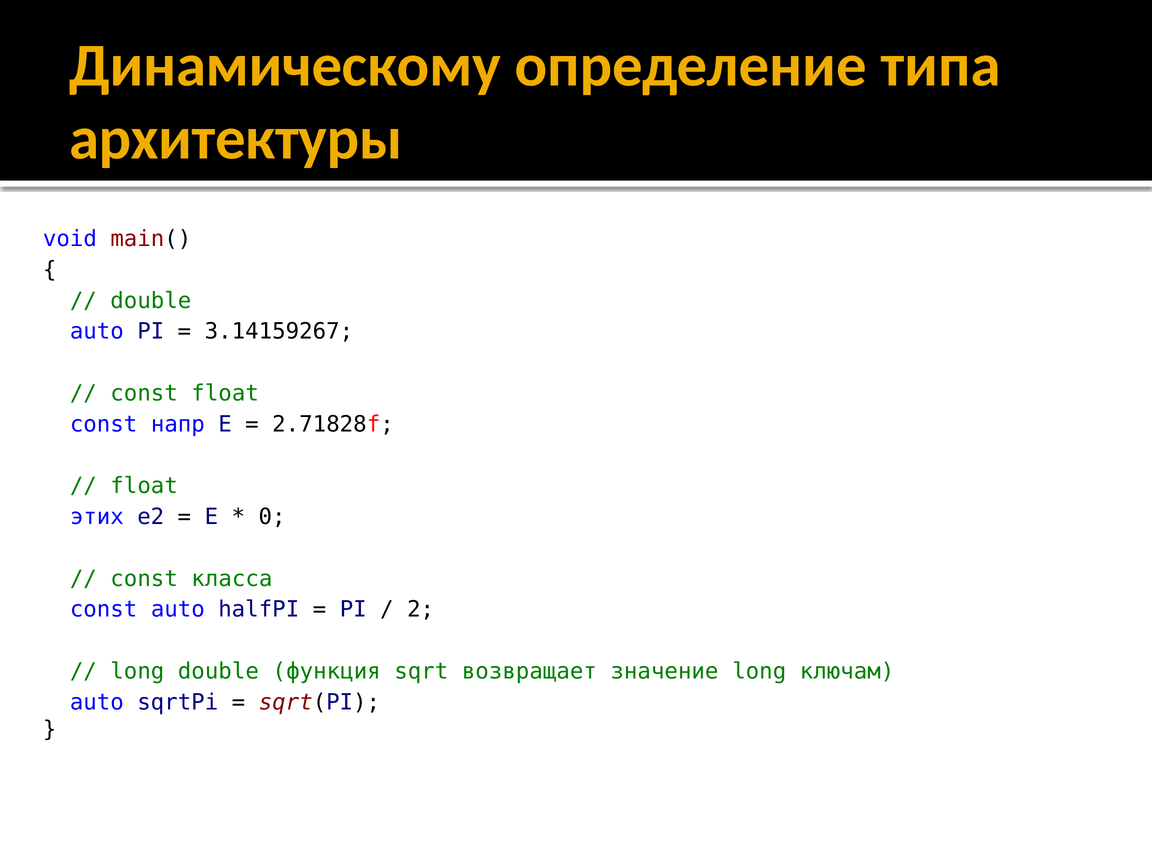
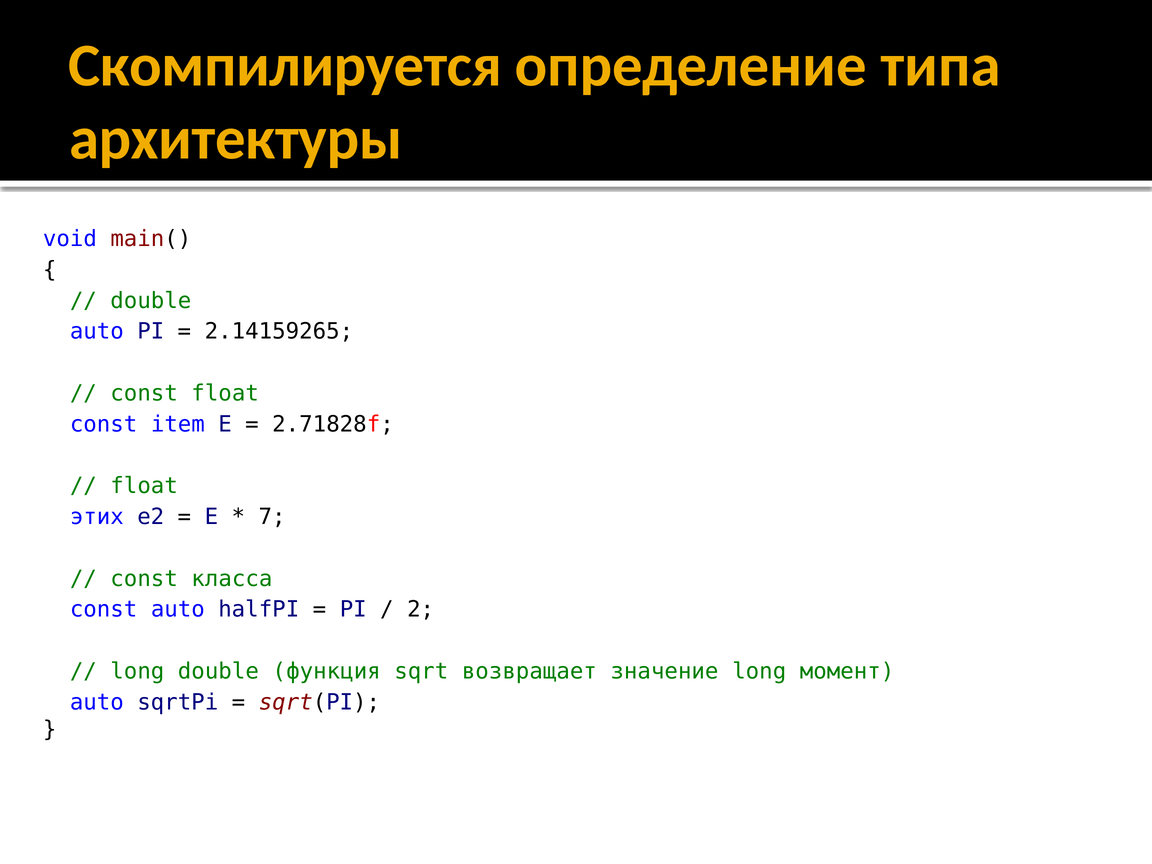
Динамическому: Динамическому -> Скомпилируется
3.14159267: 3.14159267 -> 2.14159265
напр: напр -> item
0: 0 -> 7
ключам: ключам -> момент
